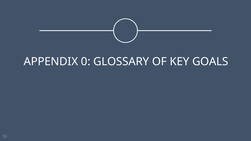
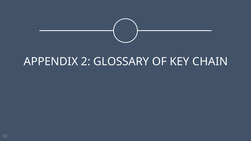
0: 0 -> 2
GOALS: GOALS -> CHAIN
